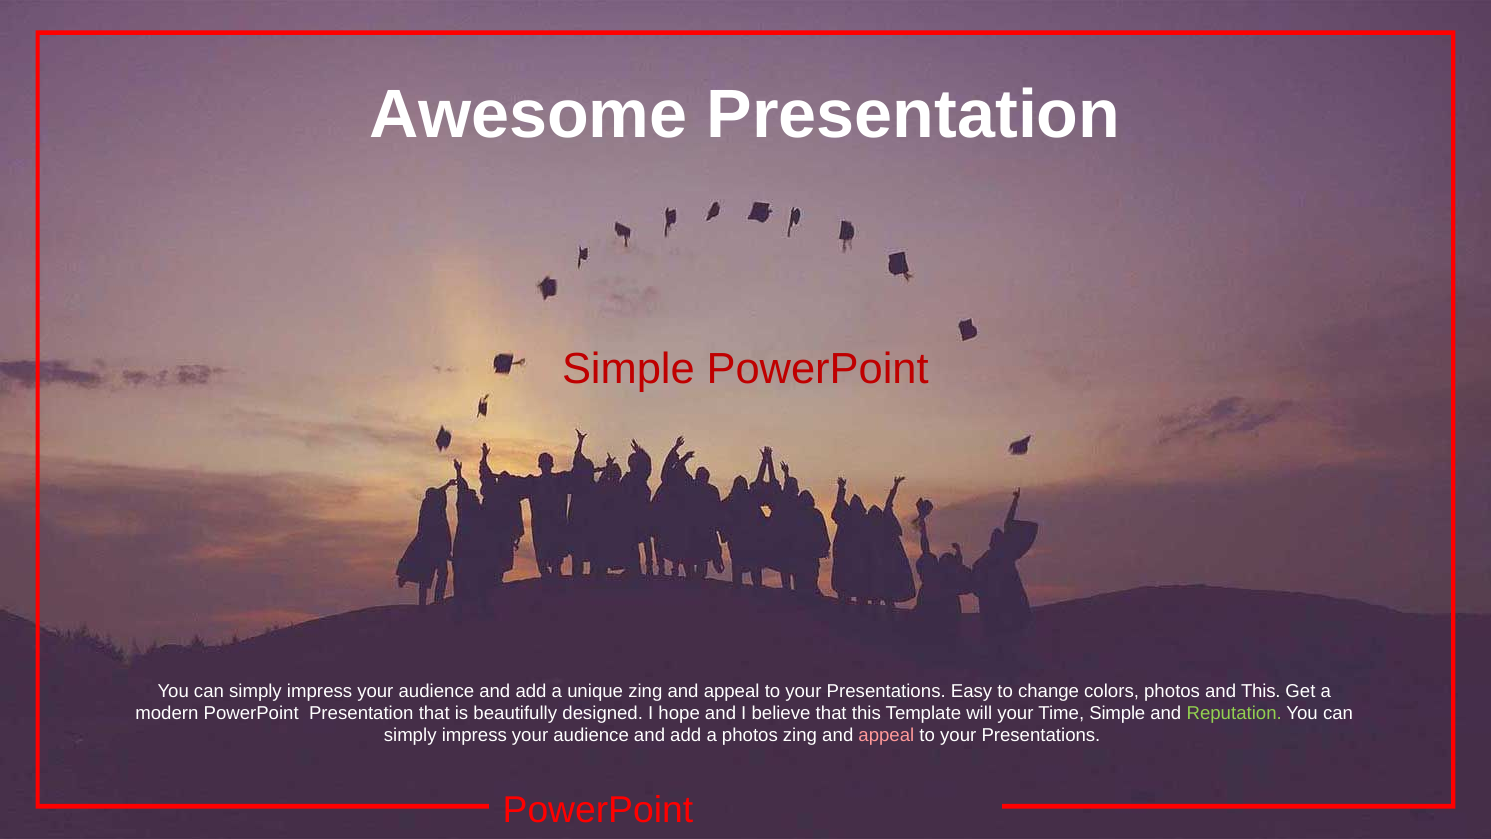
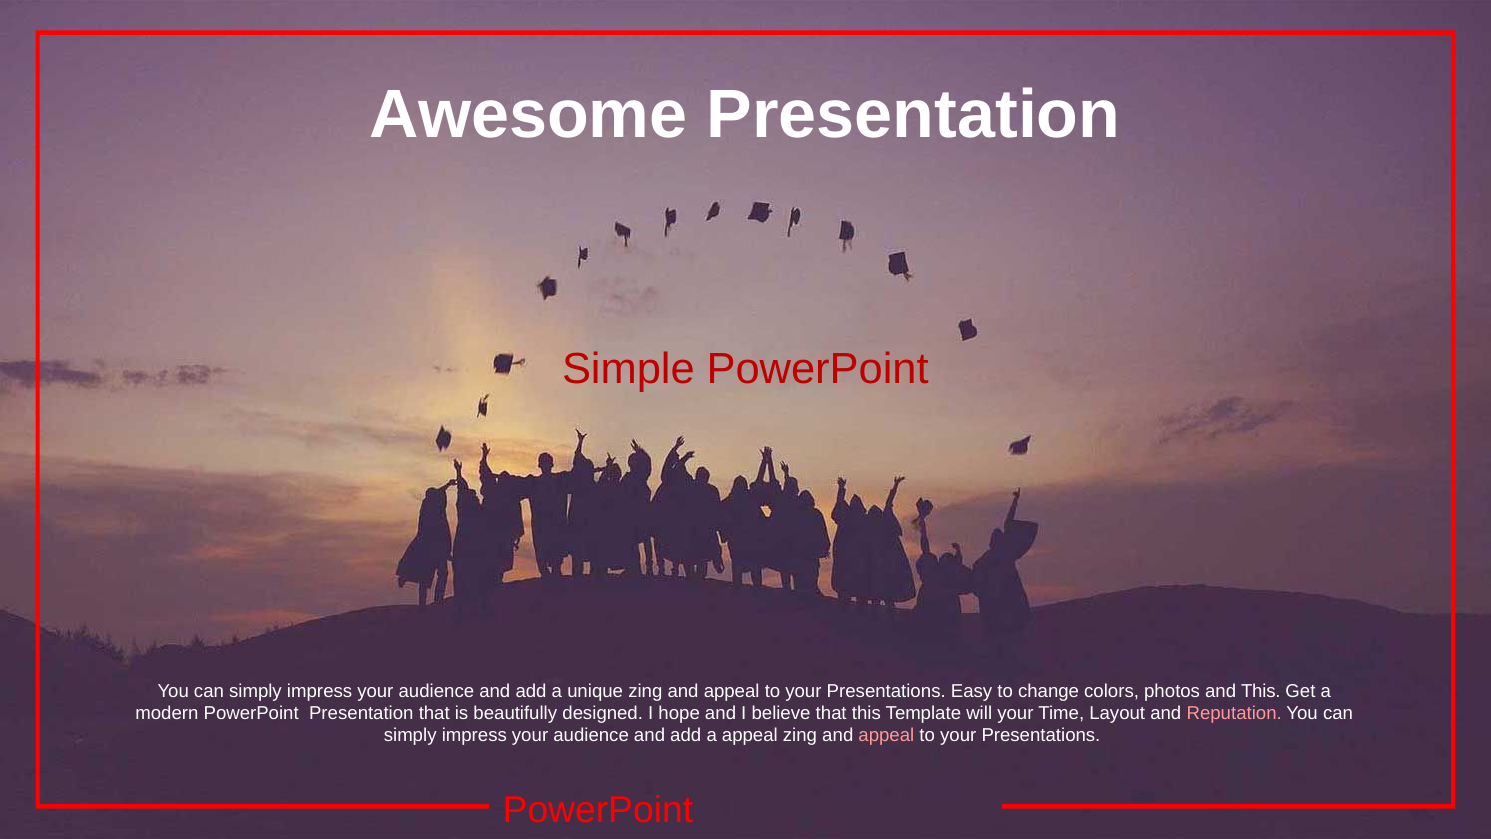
Time Simple: Simple -> Layout
Reputation colour: light green -> pink
a photos: photos -> appeal
